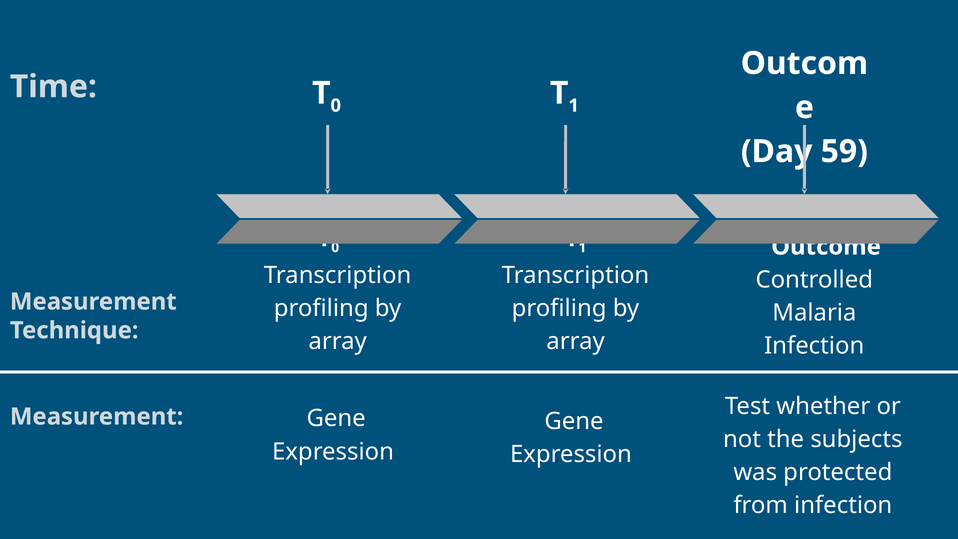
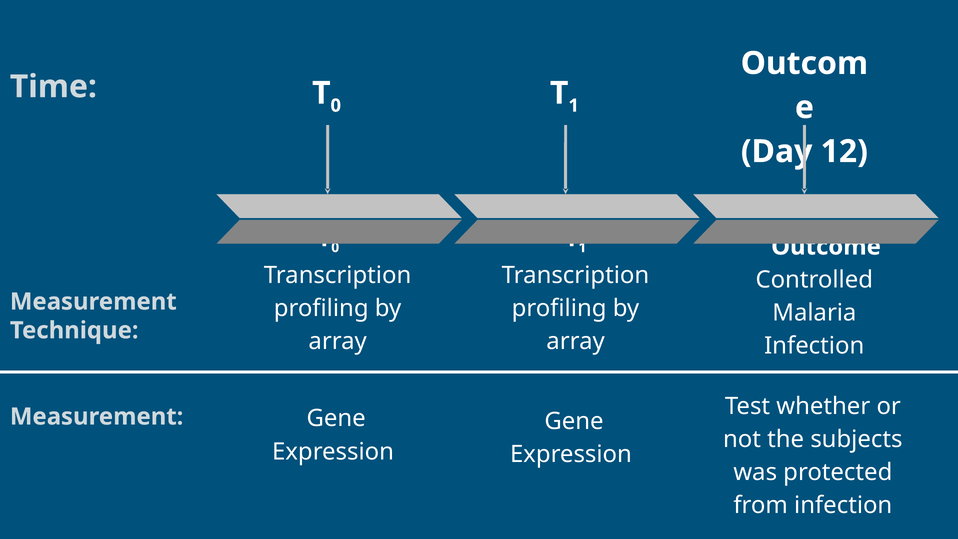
59: 59 -> 12
